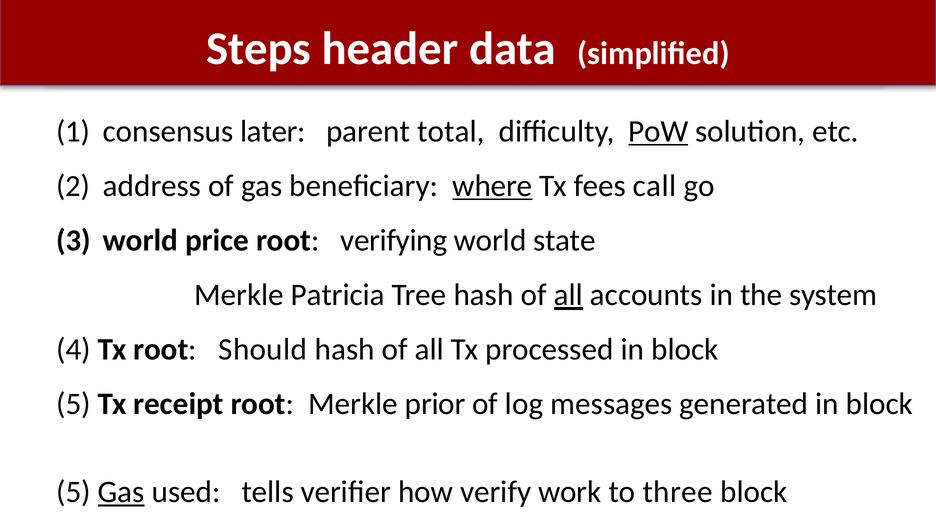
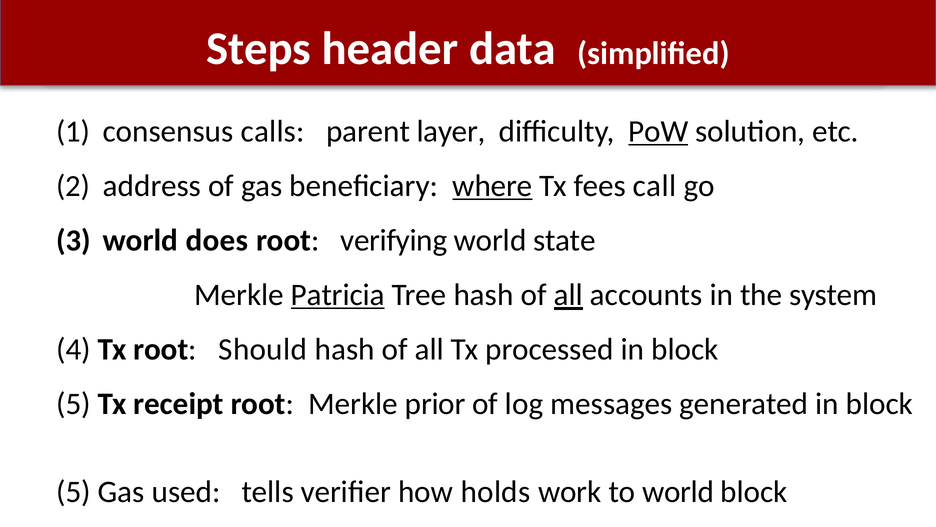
later: later -> calls
total: total -> layer
price: price -> does
Patricia underline: none -> present
Gas at (121, 492) underline: present -> none
verify: verify -> holds
to three: three -> world
